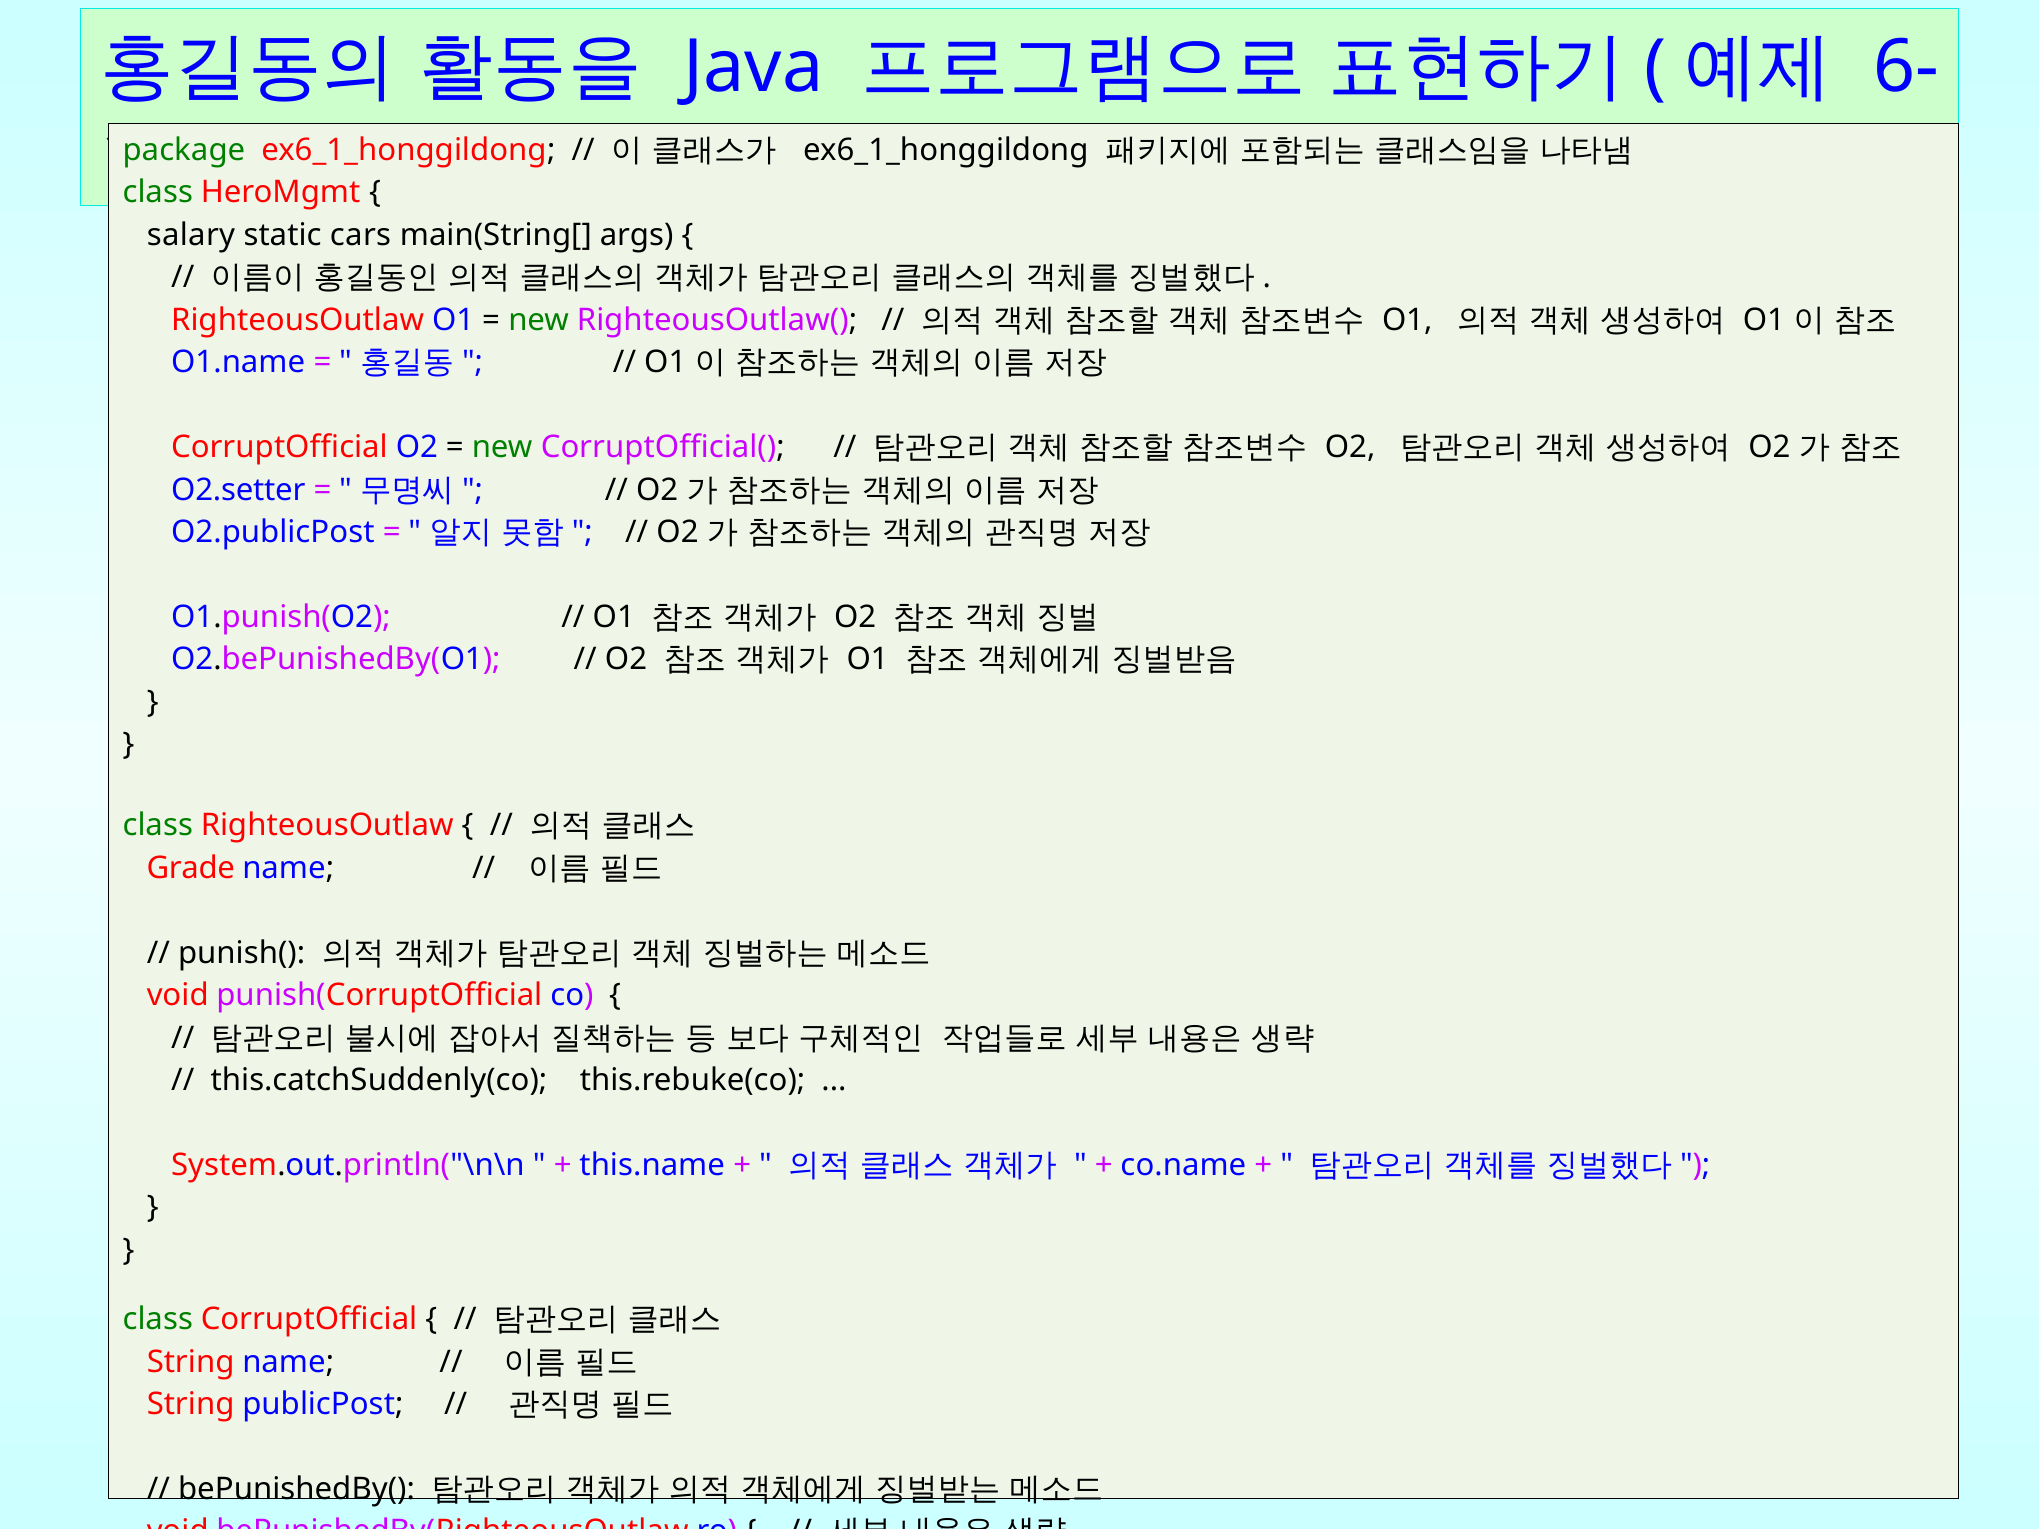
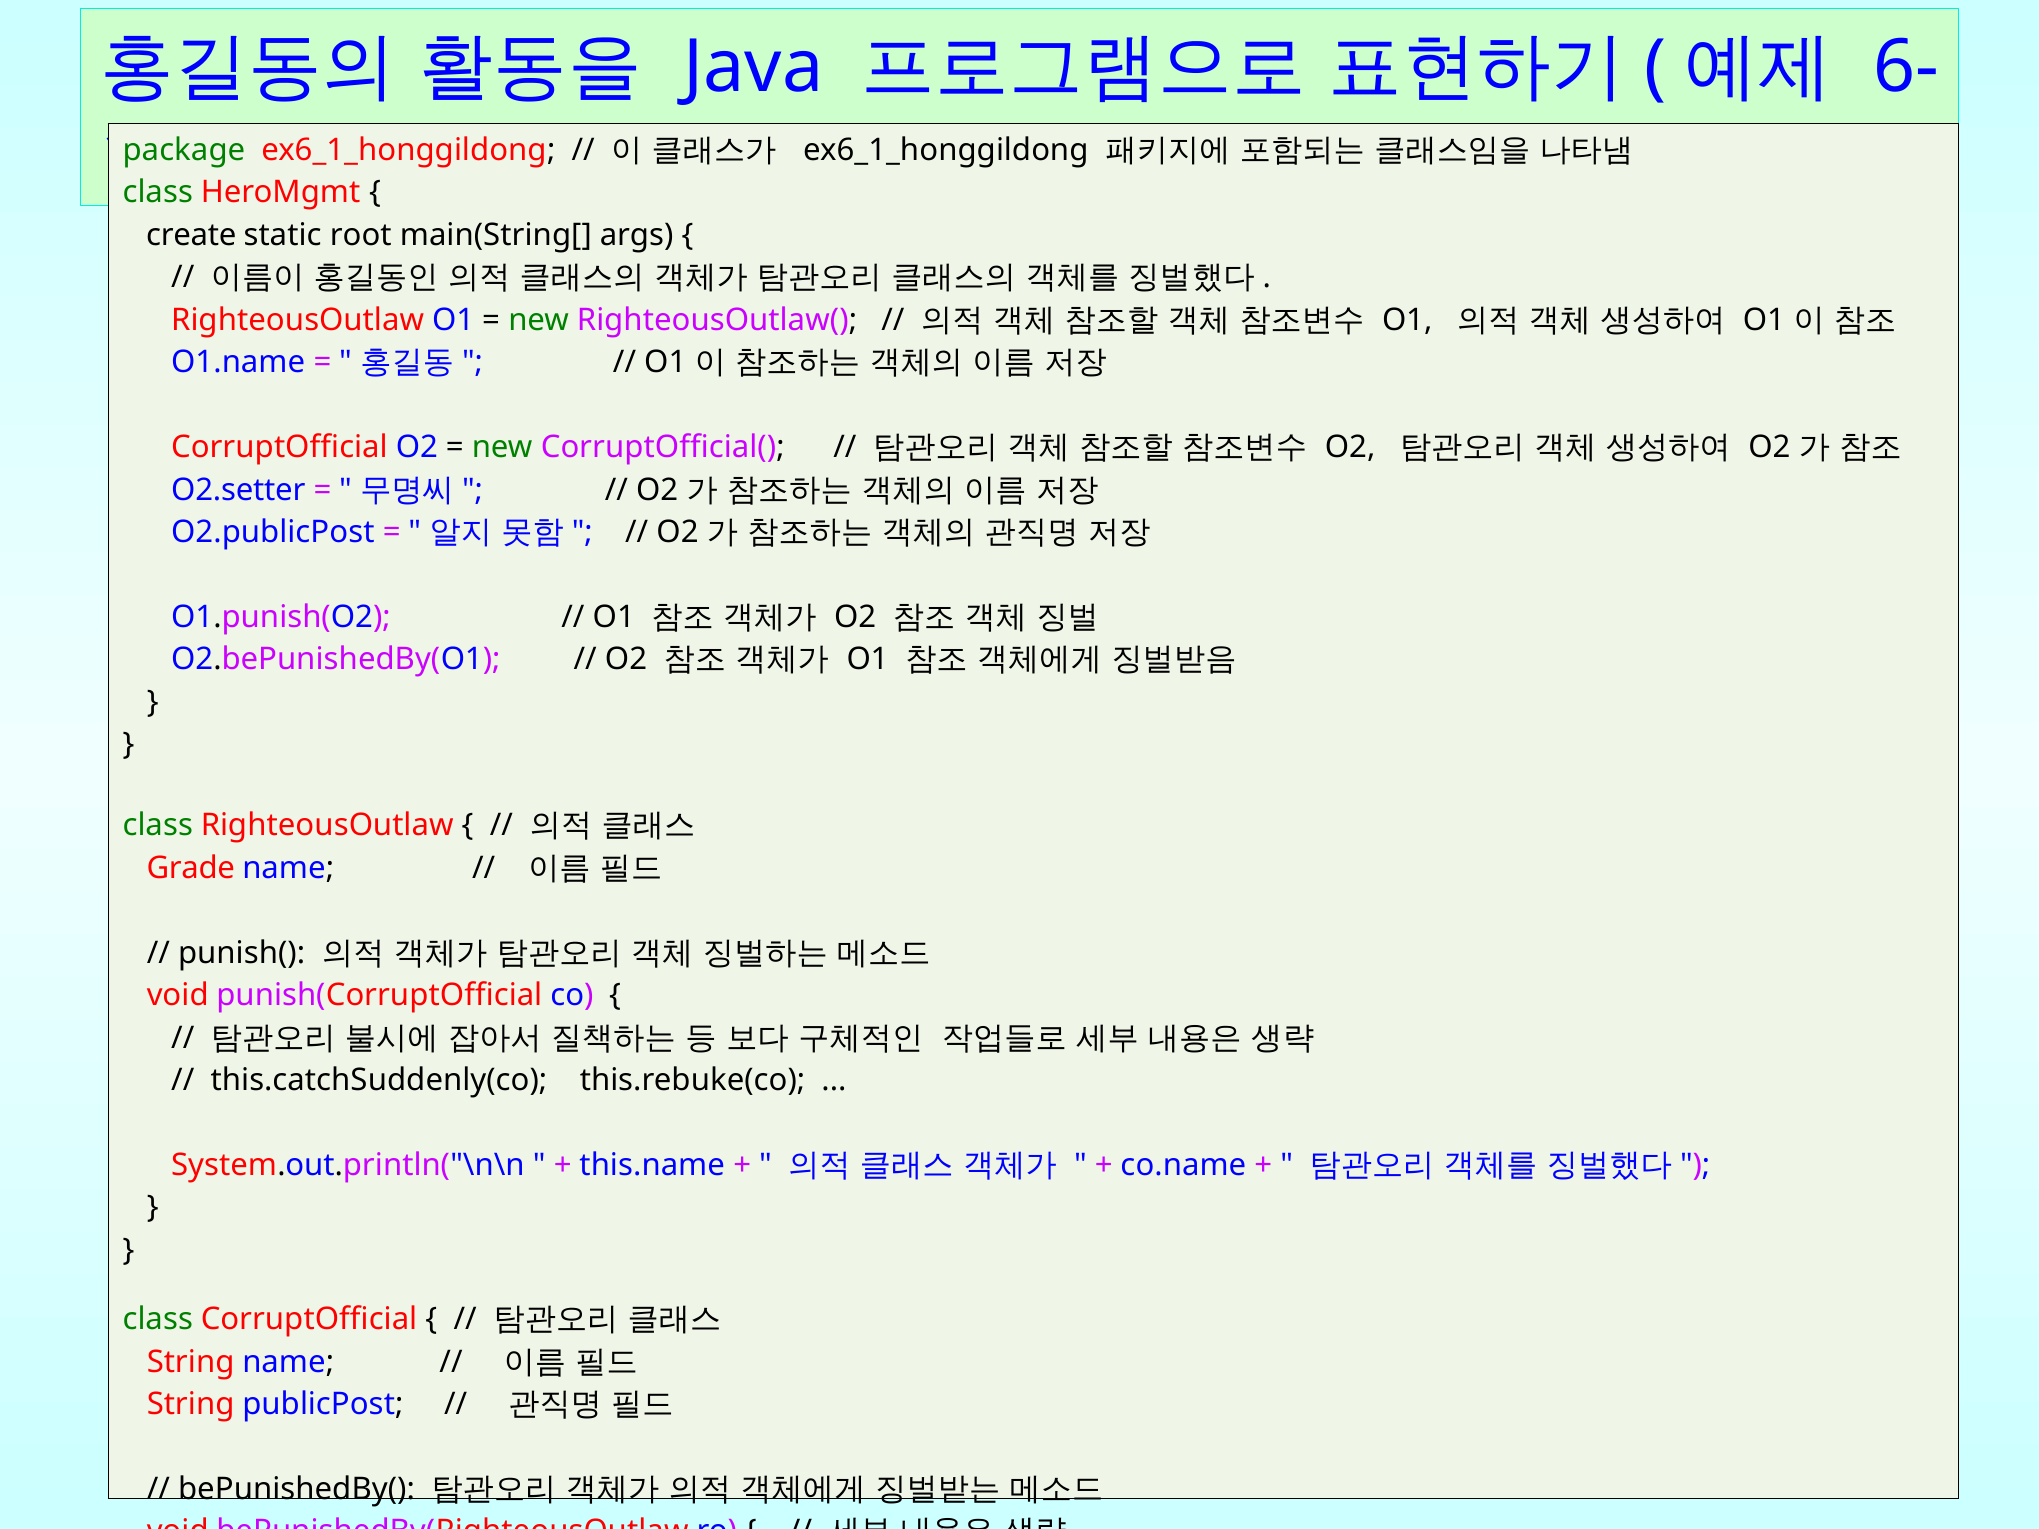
salary: salary -> create
cars: cars -> root
